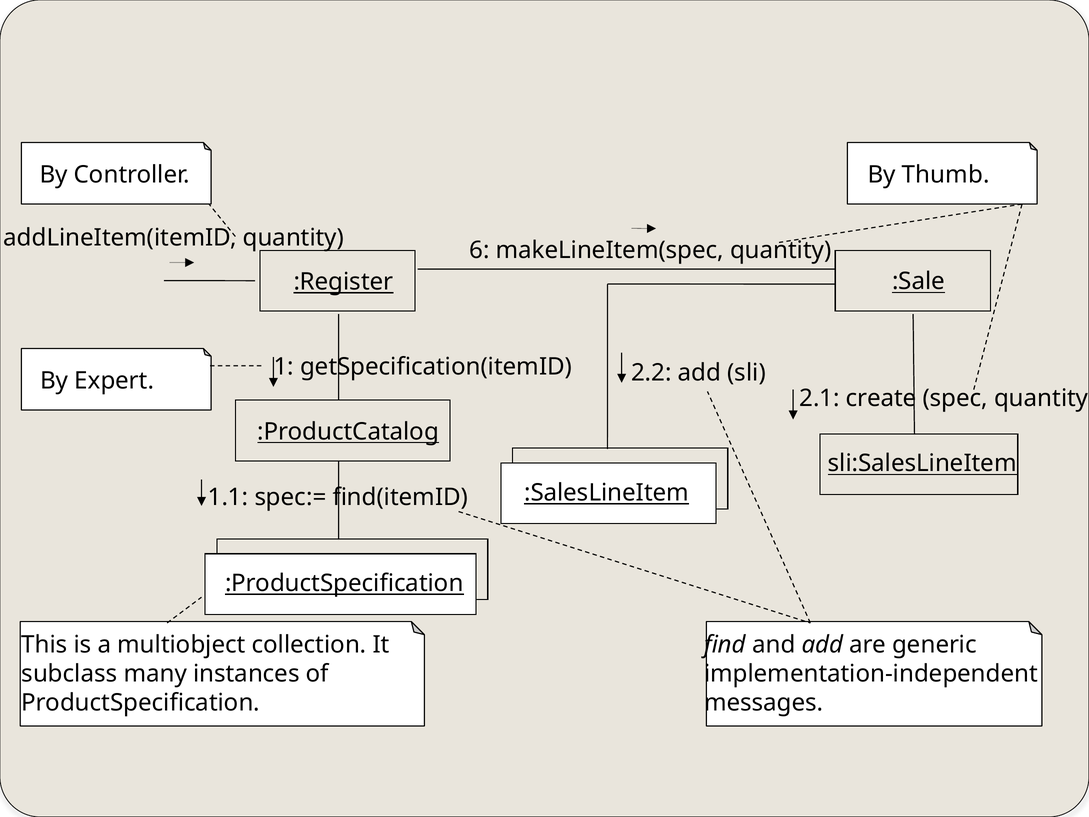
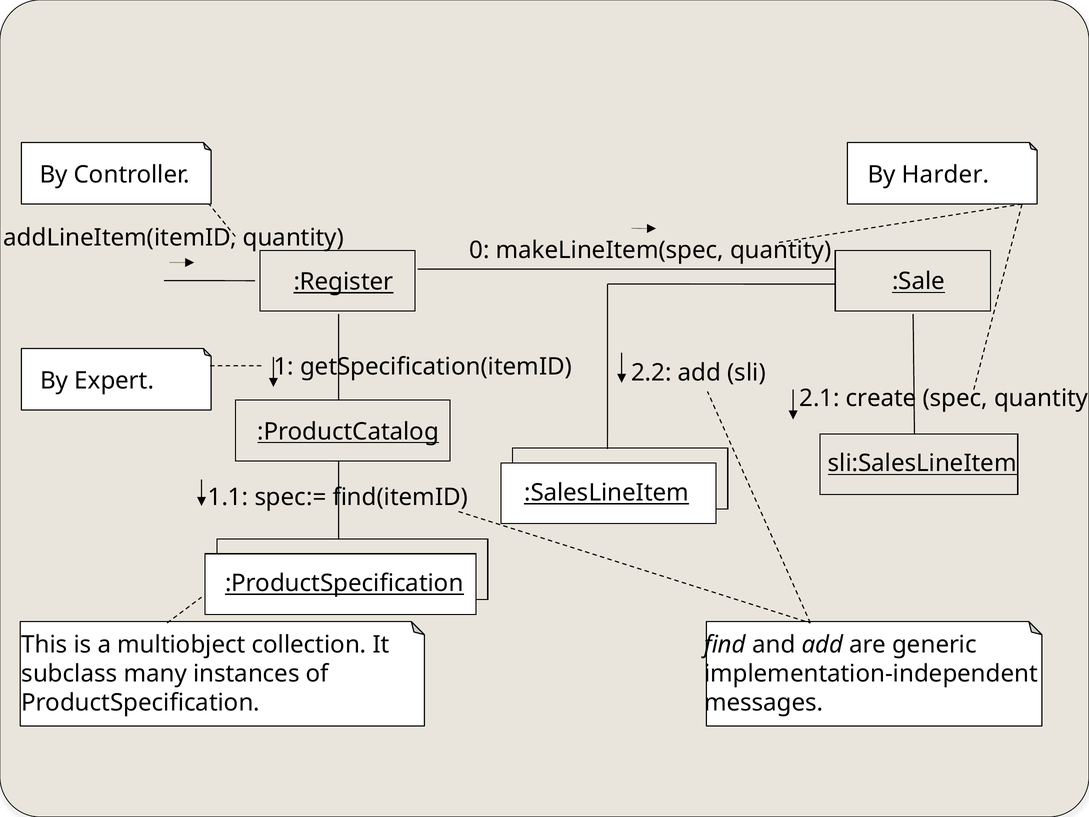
Thumb: Thumb -> Harder
6: 6 -> 0
